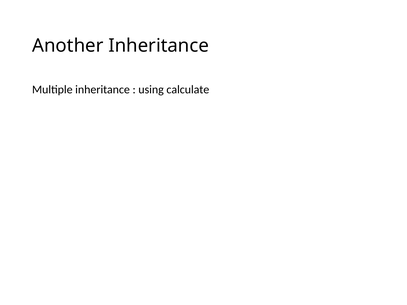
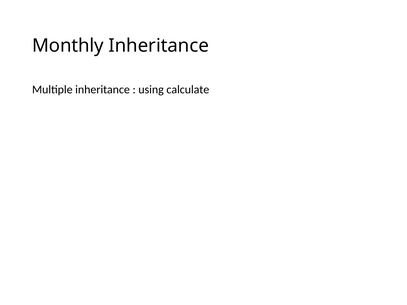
Another: Another -> Monthly
